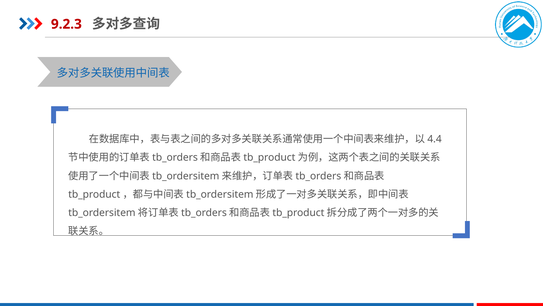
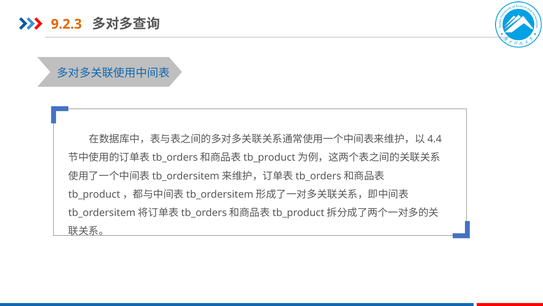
9.2.3 colour: red -> orange
